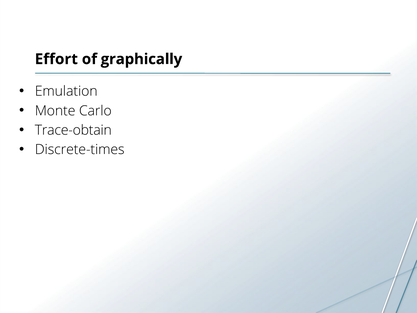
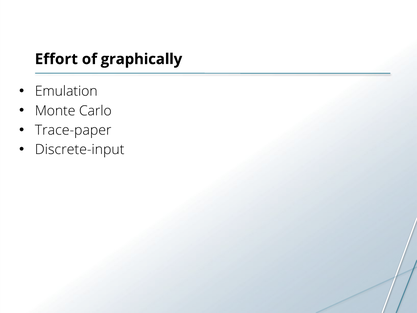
Trace-obtain: Trace-obtain -> Trace-paper
Discrete-times: Discrete-times -> Discrete-input
